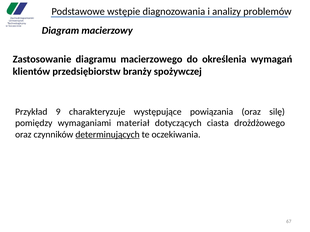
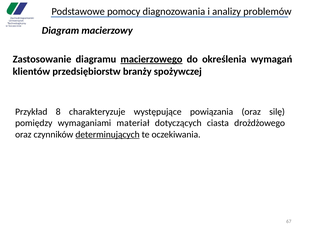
wstępie: wstępie -> pomocy
macierzowego underline: none -> present
9: 9 -> 8
